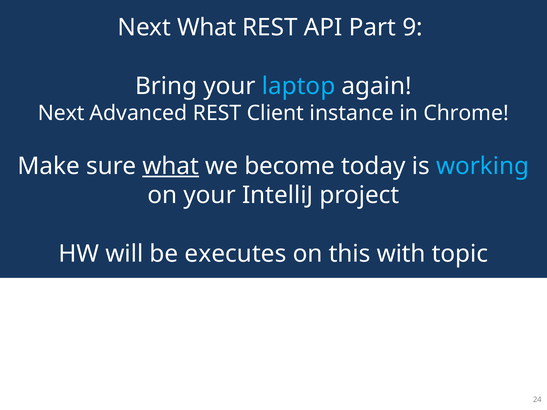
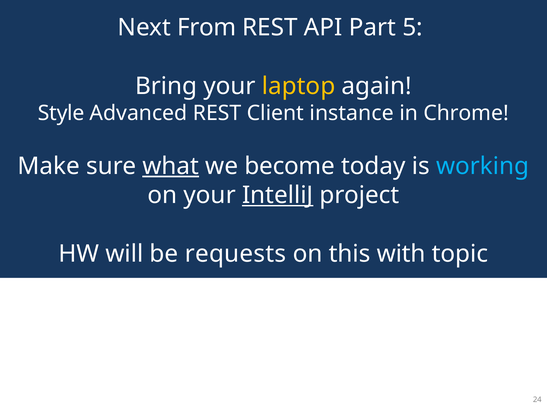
Next What: What -> From
9: 9 -> 5
laptop colour: light blue -> yellow
Next at (61, 113): Next -> Style
IntelliJ underline: none -> present
executes: executes -> requests
